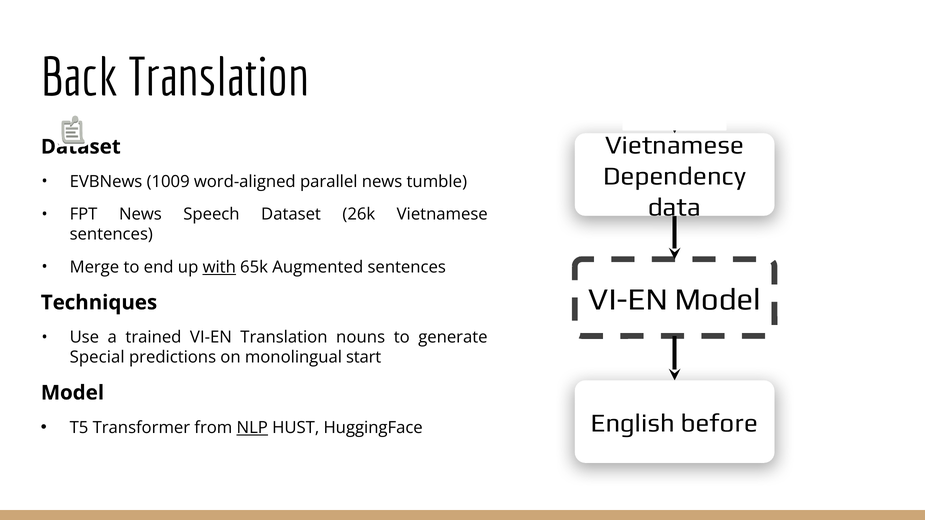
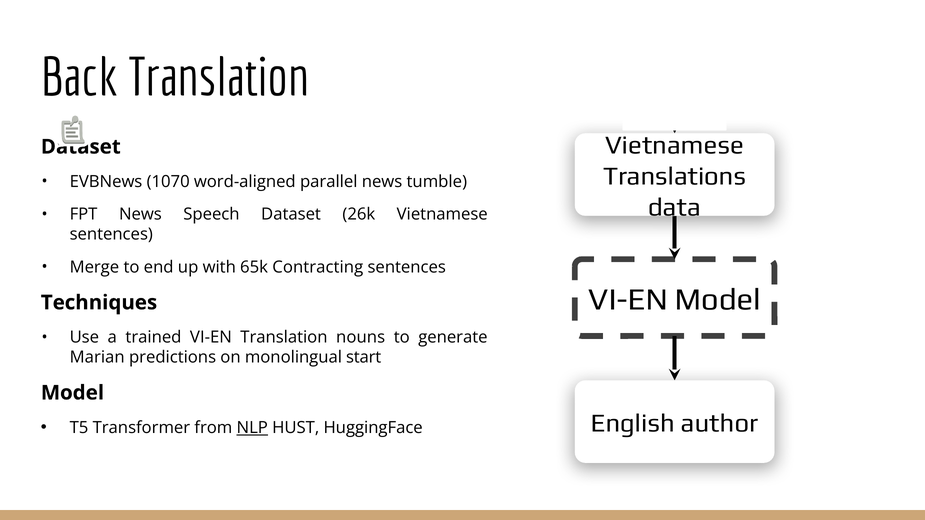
Dependency: Dependency -> Translations
1009: 1009 -> 1070
with underline: present -> none
Augmented: Augmented -> Contracting
Special: Special -> Marian
before: before -> author
